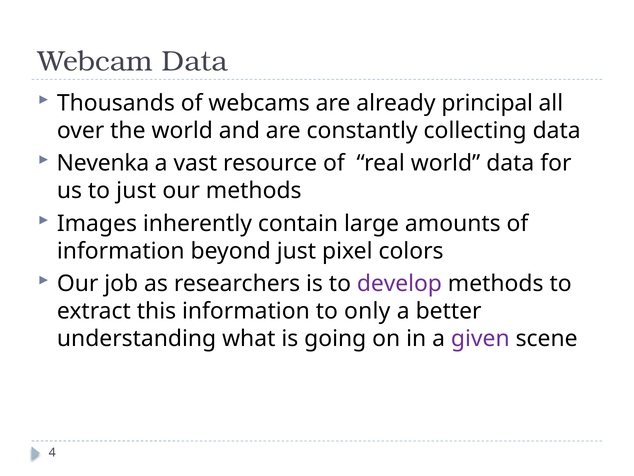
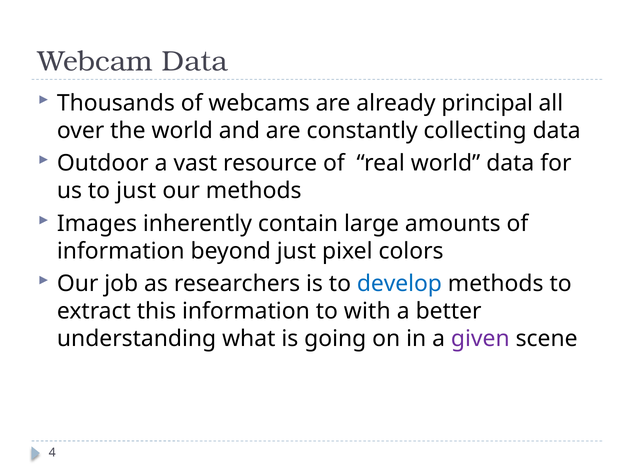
Nevenka: Nevenka -> Outdoor
develop colour: purple -> blue
only: only -> with
